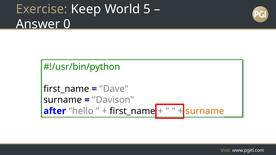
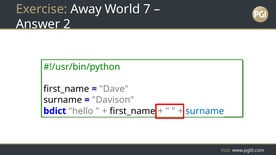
Keep: Keep -> Away
5: 5 -> 7
0: 0 -> 2
after: after -> bdict
surname at (205, 111) colour: orange -> blue
